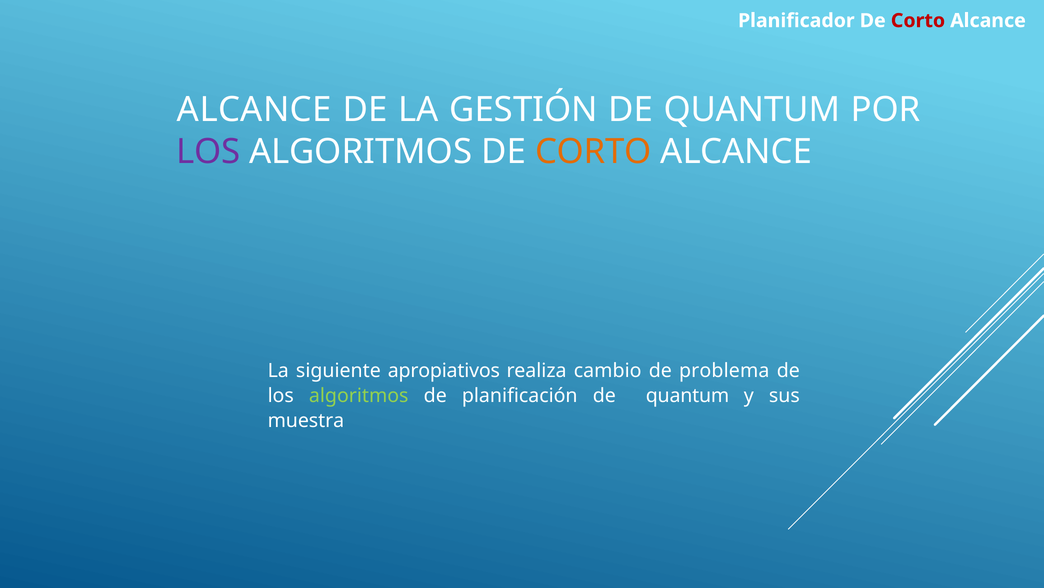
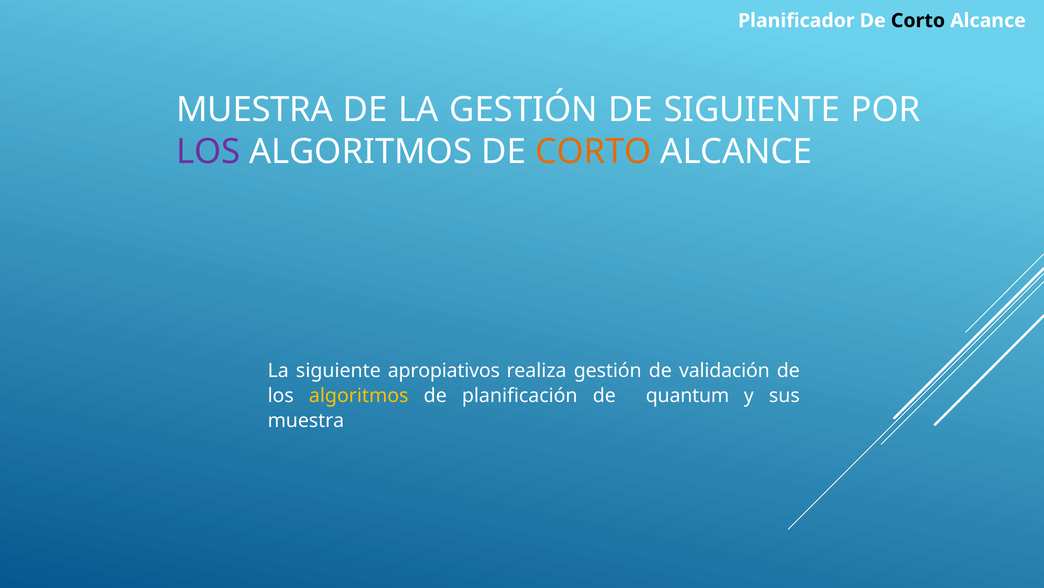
Corto at (918, 21) colour: red -> black
ALCANCE at (254, 110): ALCANCE -> MUESTRA
GESTIÓN DE QUANTUM: QUANTUM -> SIGUIENTE
realiza cambio: cambio -> gestión
problema: problema -> validación
algoritmos at (359, 395) colour: light green -> yellow
